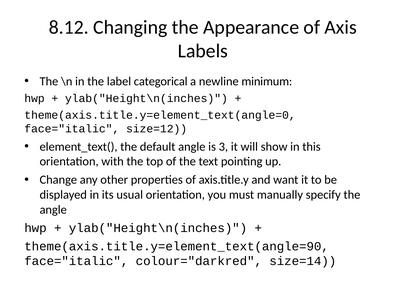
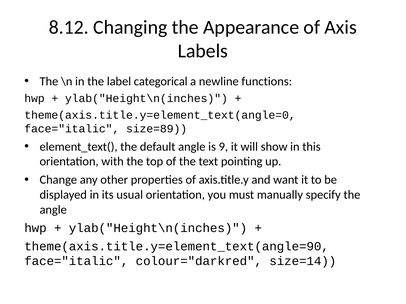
minimum: minimum -> functions
size=12: size=12 -> size=89
3: 3 -> 9
